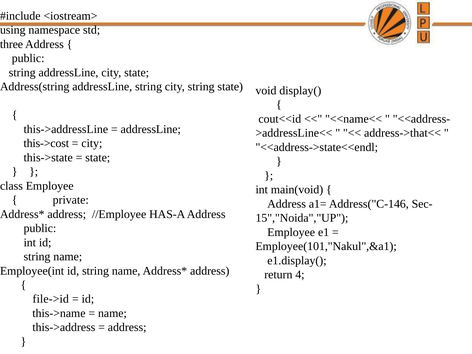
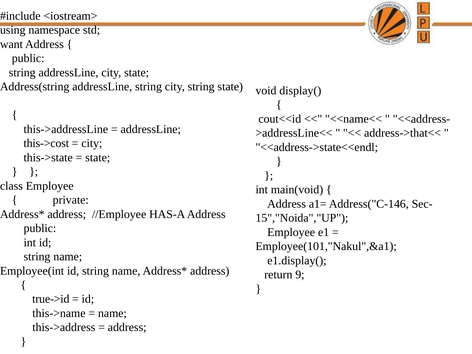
three: three -> want
4: 4 -> 9
file->id: file->id -> true->id
